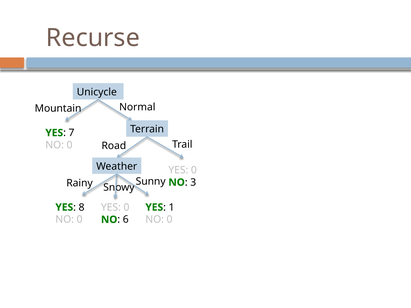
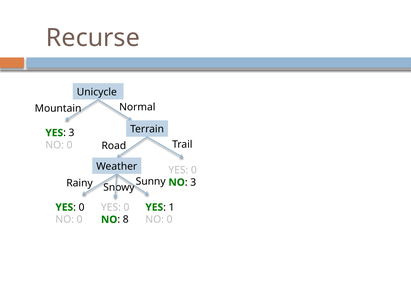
7 at (72, 133): 7 -> 3
8 at (82, 207): 8 -> 0
6: 6 -> 8
